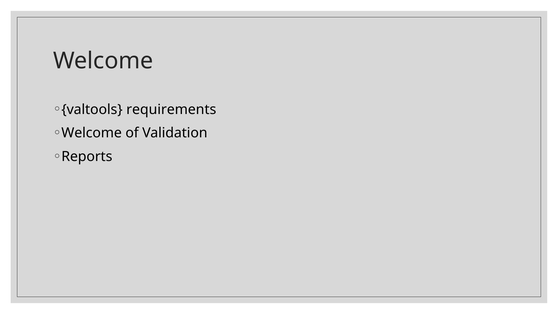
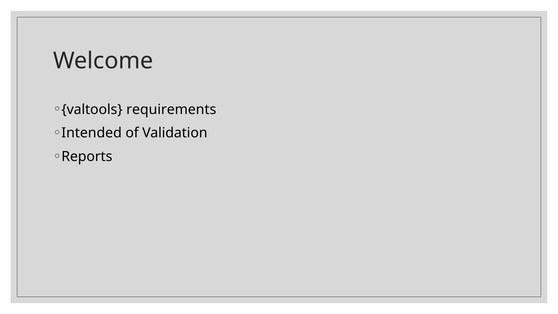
Welcome at (92, 133): Welcome -> Intended
